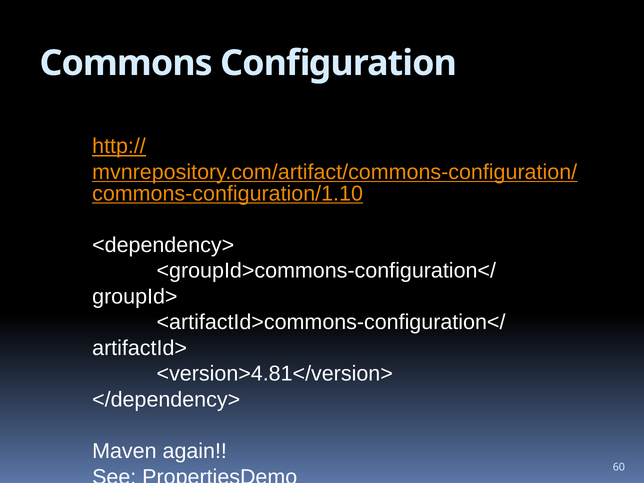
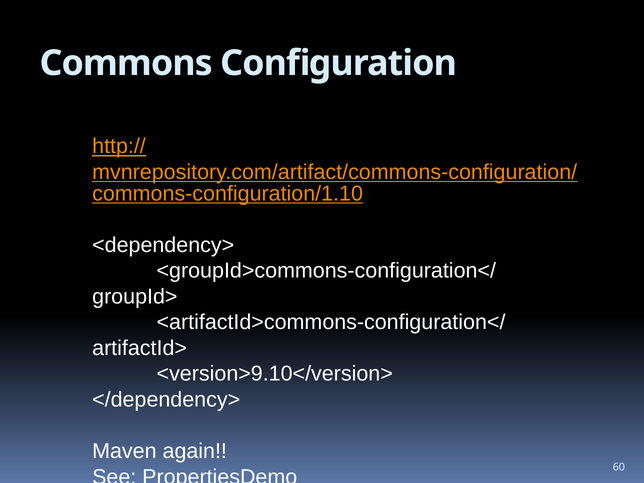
<version>4.81</version>: <version>4.81</version> -> <version>9.10</version>
